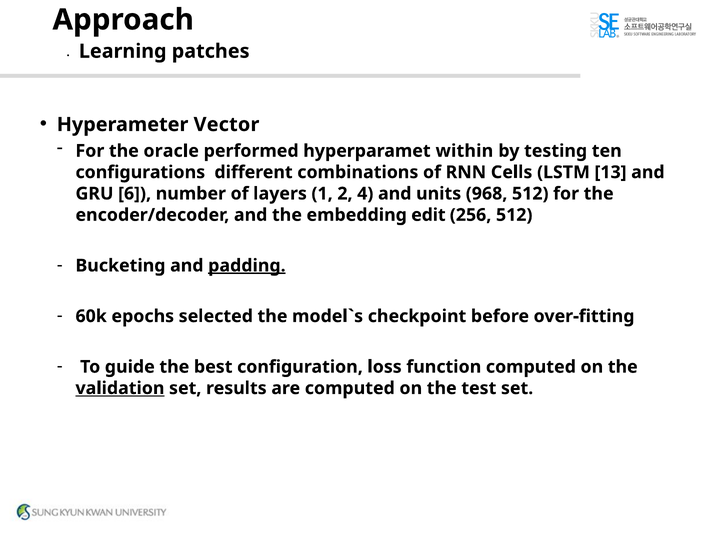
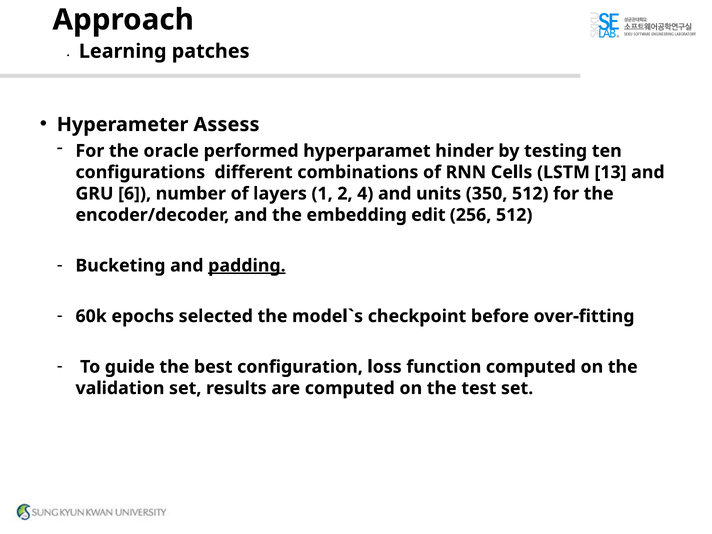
Vector: Vector -> Assess
within: within -> hinder
968: 968 -> 350
validation underline: present -> none
